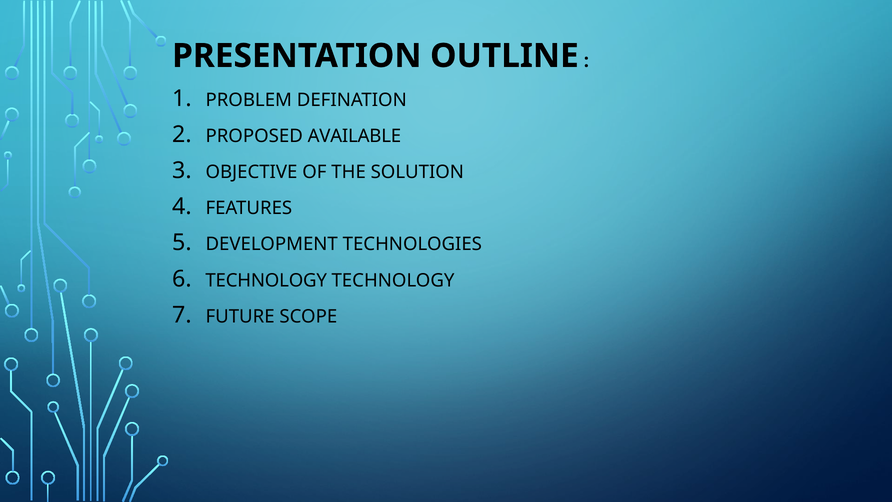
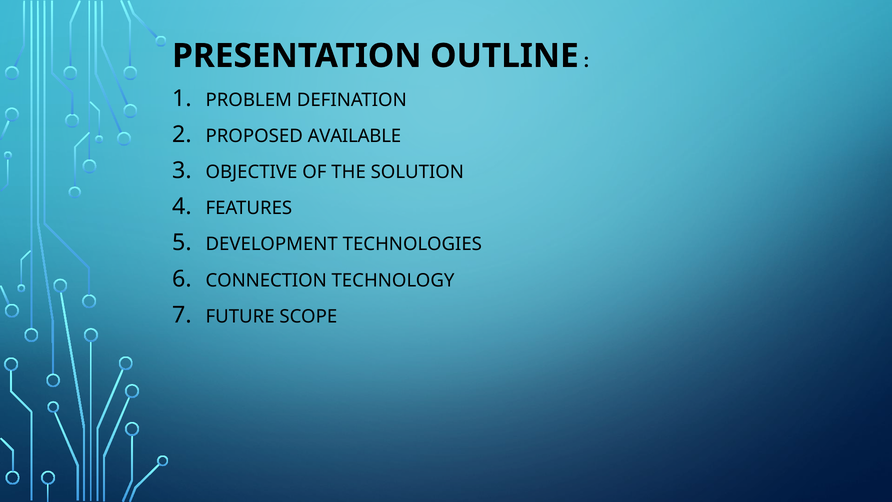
TECHNOLOGY at (266, 280): TECHNOLOGY -> CONNECTION
